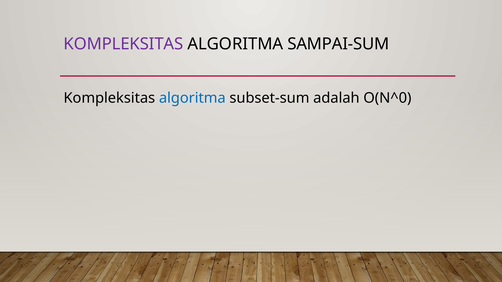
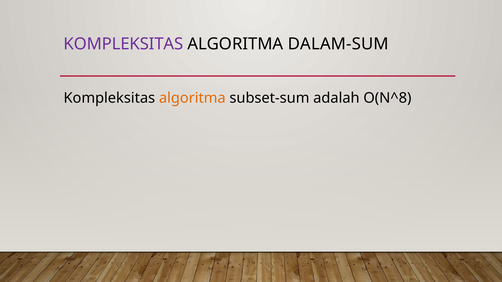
SAMPAI-SUM: SAMPAI-SUM -> DALAM-SUM
algoritma at (192, 98) colour: blue -> orange
O(N^0: O(N^0 -> O(N^8
